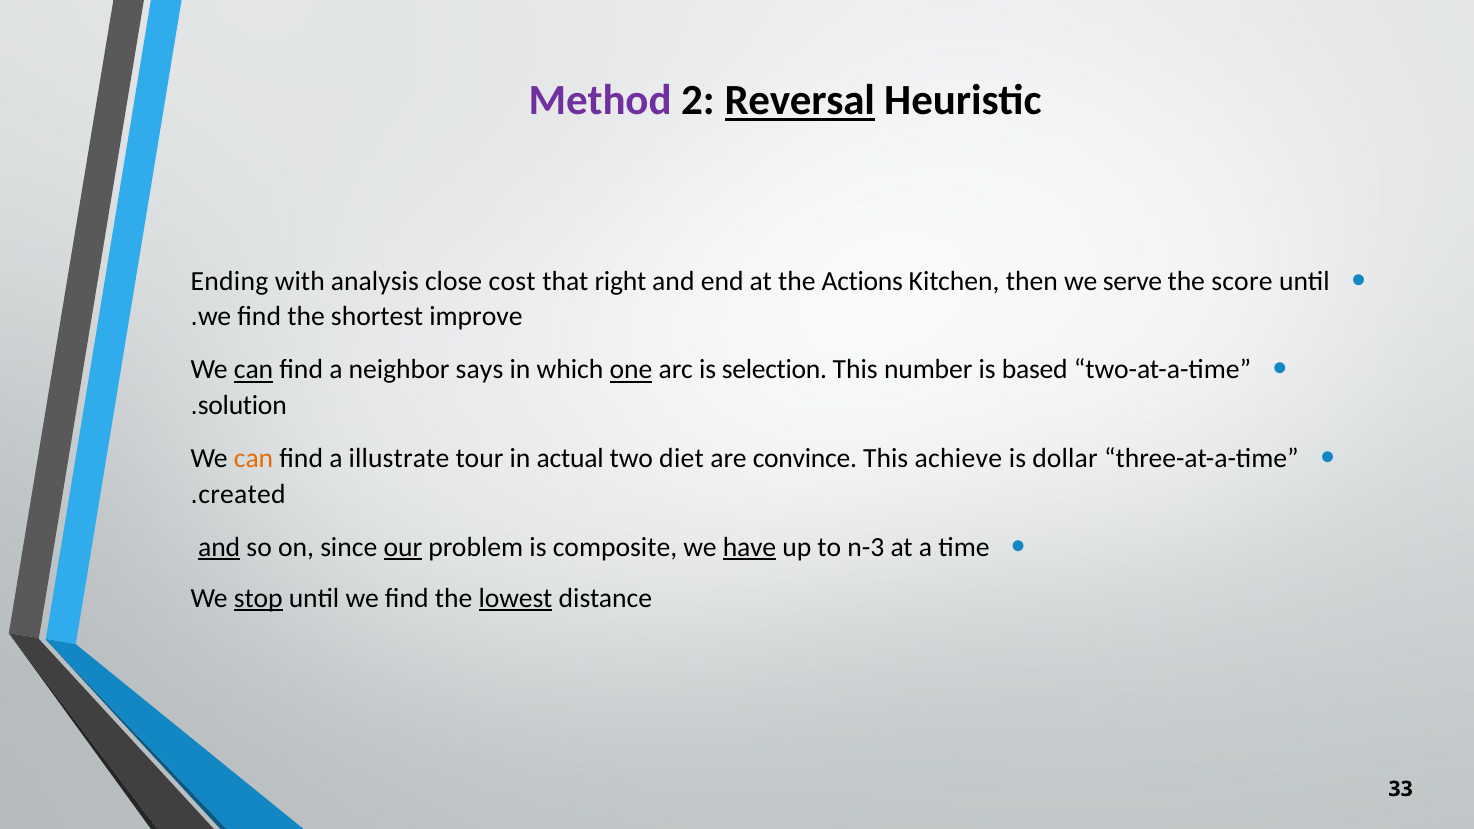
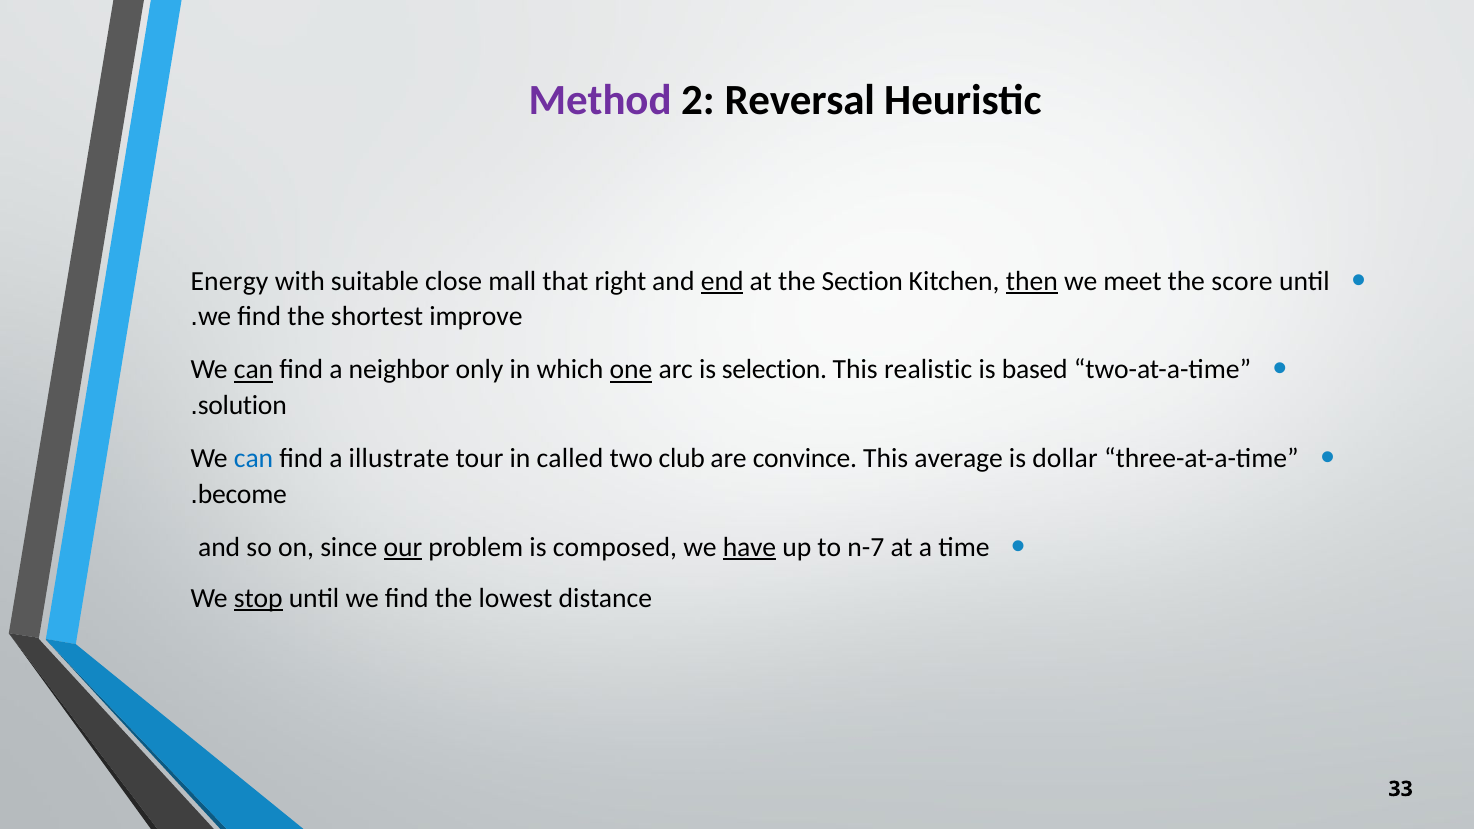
Reversal underline: present -> none
Ending: Ending -> Energy
analysis: analysis -> suitable
cost: cost -> mall
end underline: none -> present
Actions: Actions -> Section
then underline: none -> present
serve: serve -> meet
says: says -> only
number: number -> realistic
can at (254, 459) colour: orange -> blue
actual: actual -> called
diet: diet -> club
achieve: achieve -> average
created: created -> become
and at (219, 547) underline: present -> none
composite: composite -> composed
n-3: n-3 -> n-7
lowest underline: present -> none
